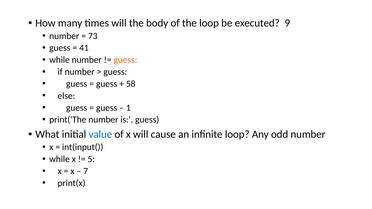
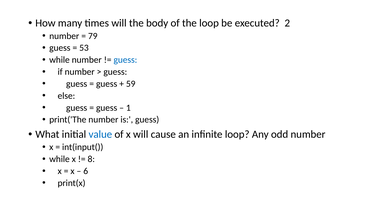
9: 9 -> 2
73: 73 -> 79
41: 41 -> 53
guess at (125, 60) colour: orange -> blue
58: 58 -> 59
5: 5 -> 8
7: 7 -> 6
